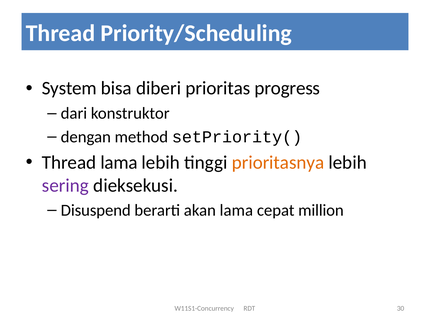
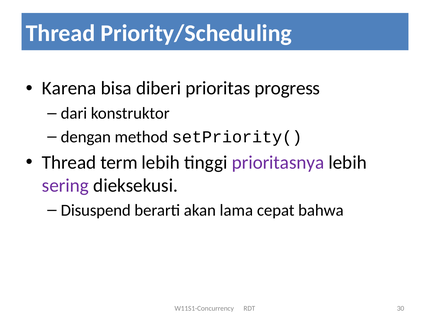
System: System -> Karena
Thread lama: lama -> term
prioritasnya colour: orange -> purple
million: million -> bahwa
